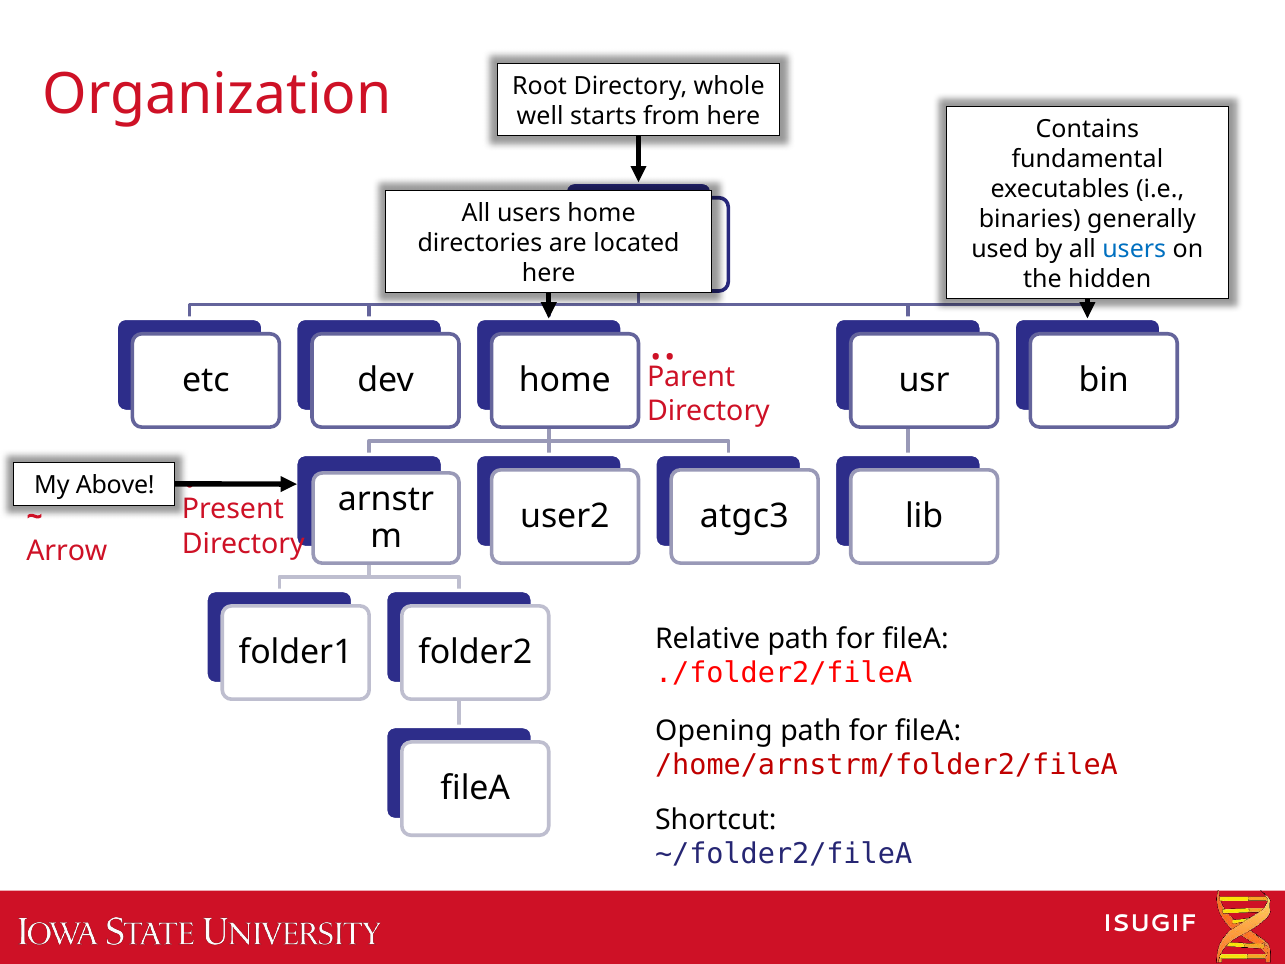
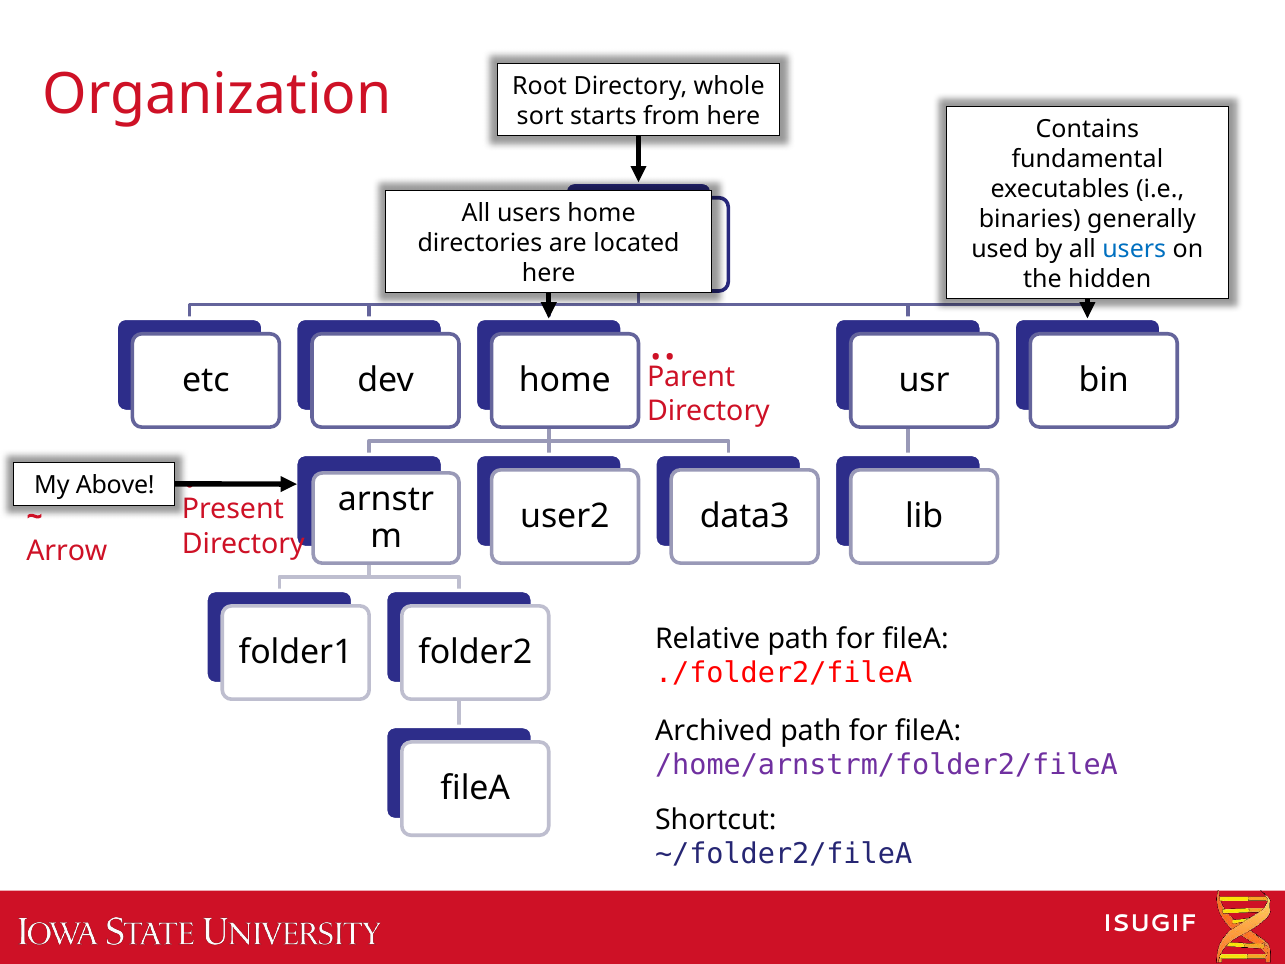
well: well -> sort
atgc3: atgc3 -> data3
Opening: Opening -> Archived
/home/arnstrm/folder2/fileA colour: red -> purple
